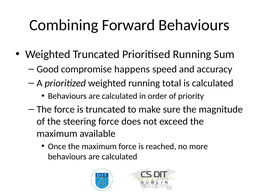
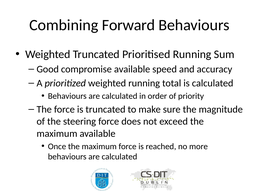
compromise happens: happens -> available
